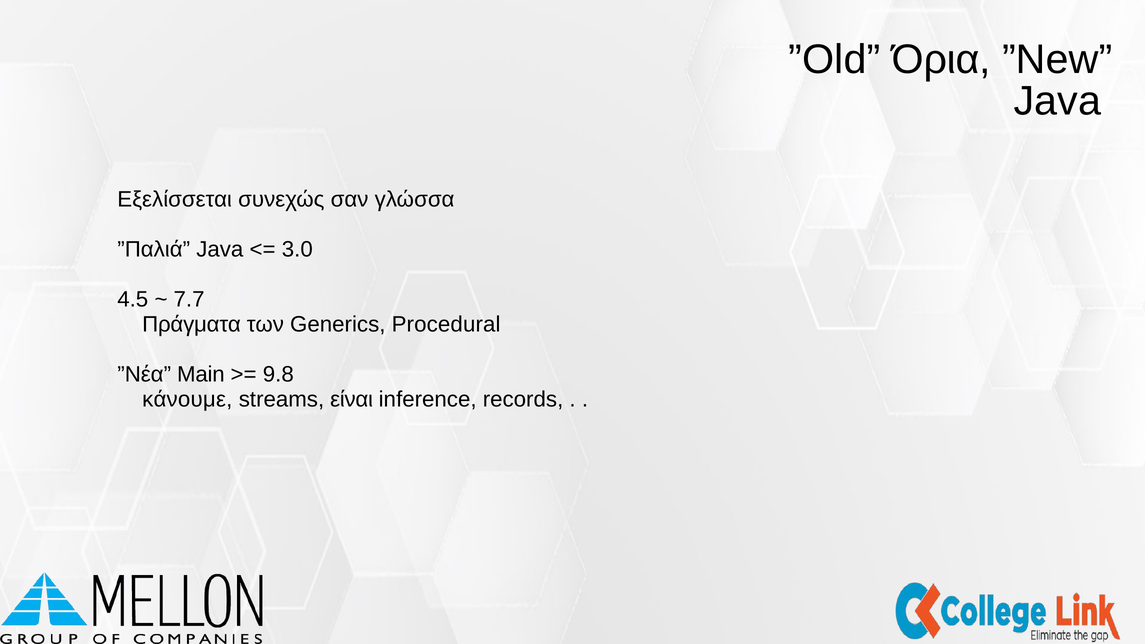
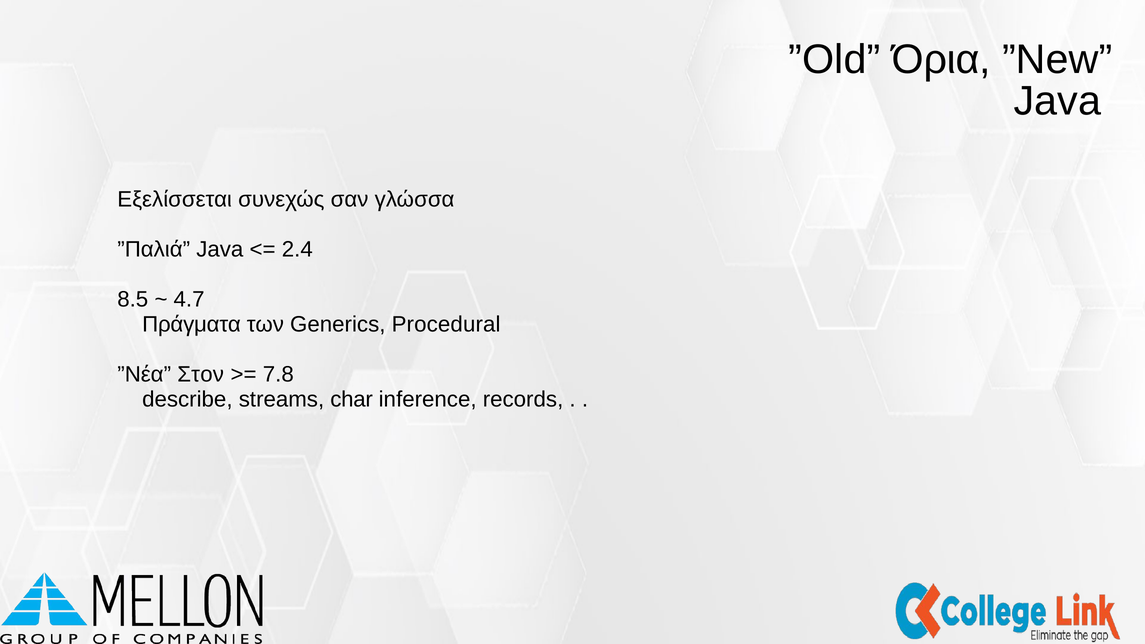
3.0: 3.0 -> 2.4
4.5: 4.5 -> 8.5
7.7: 7.7 -> 4.7
Main: Main -> Στον
9.8: 9.8 -> 7.8
κάνουμε: κάνουμε -> describe
είναι: είναι -> char
